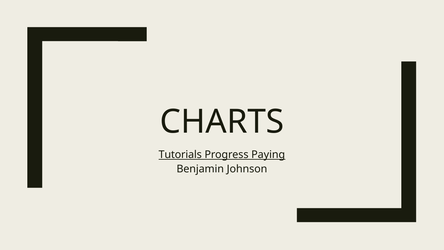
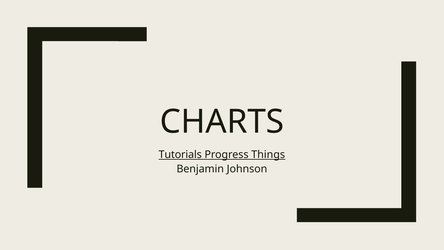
Paying: Paying -> Things
